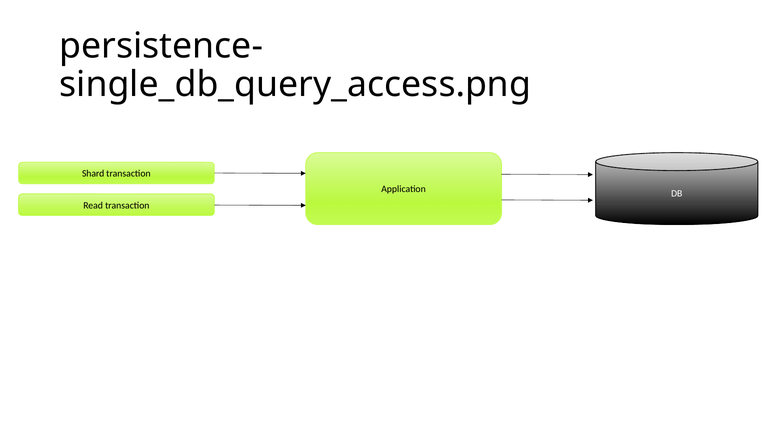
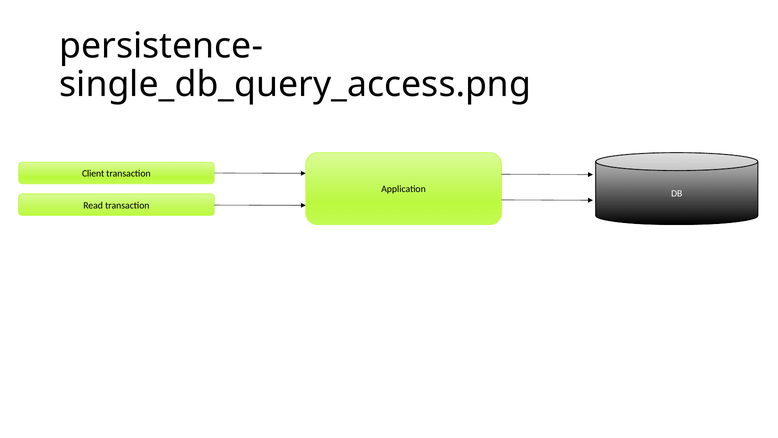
Shard: Shard -> Client
